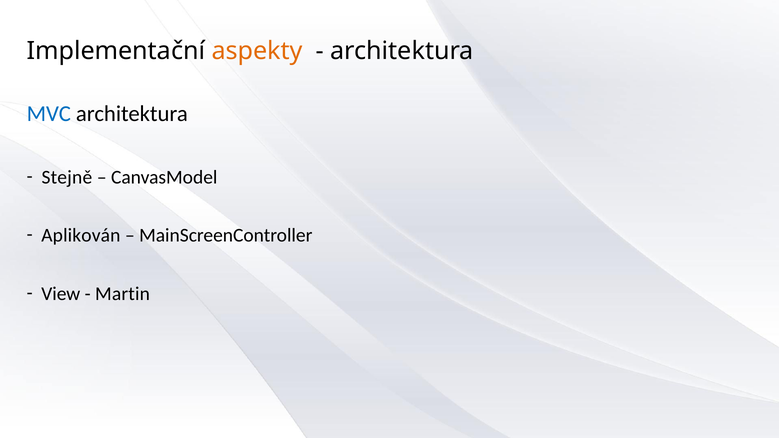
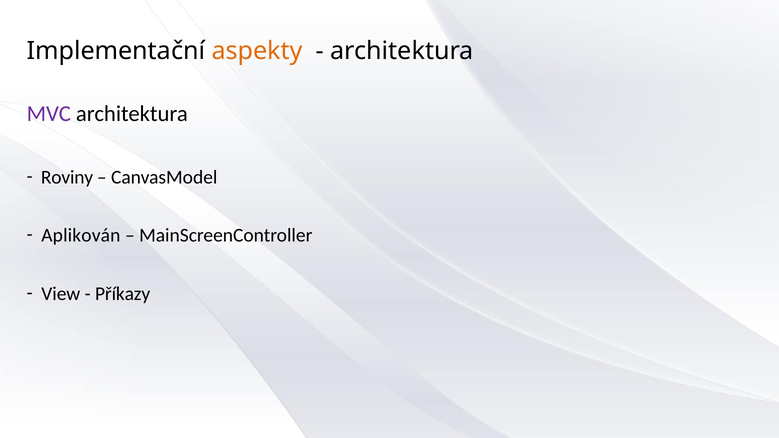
MVC colour: blue -> purple
Stejně: Stejně -> Roviny
Martin: Martin -> Příkazy
